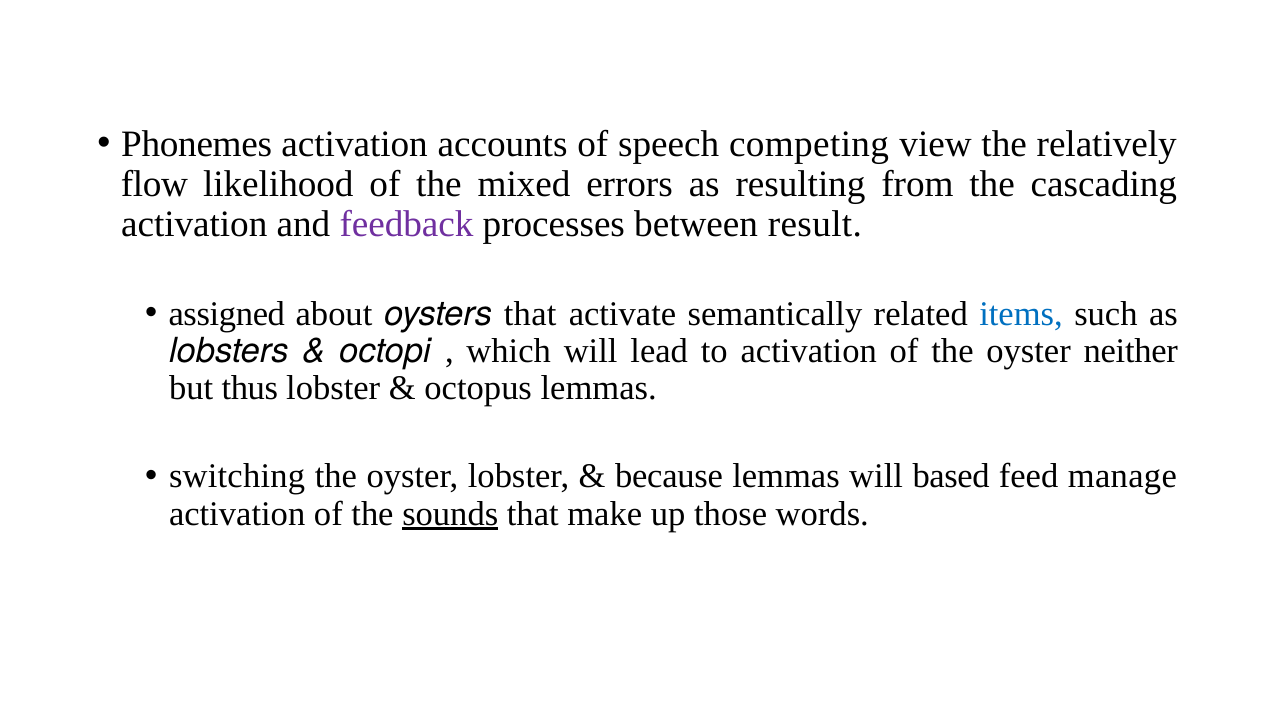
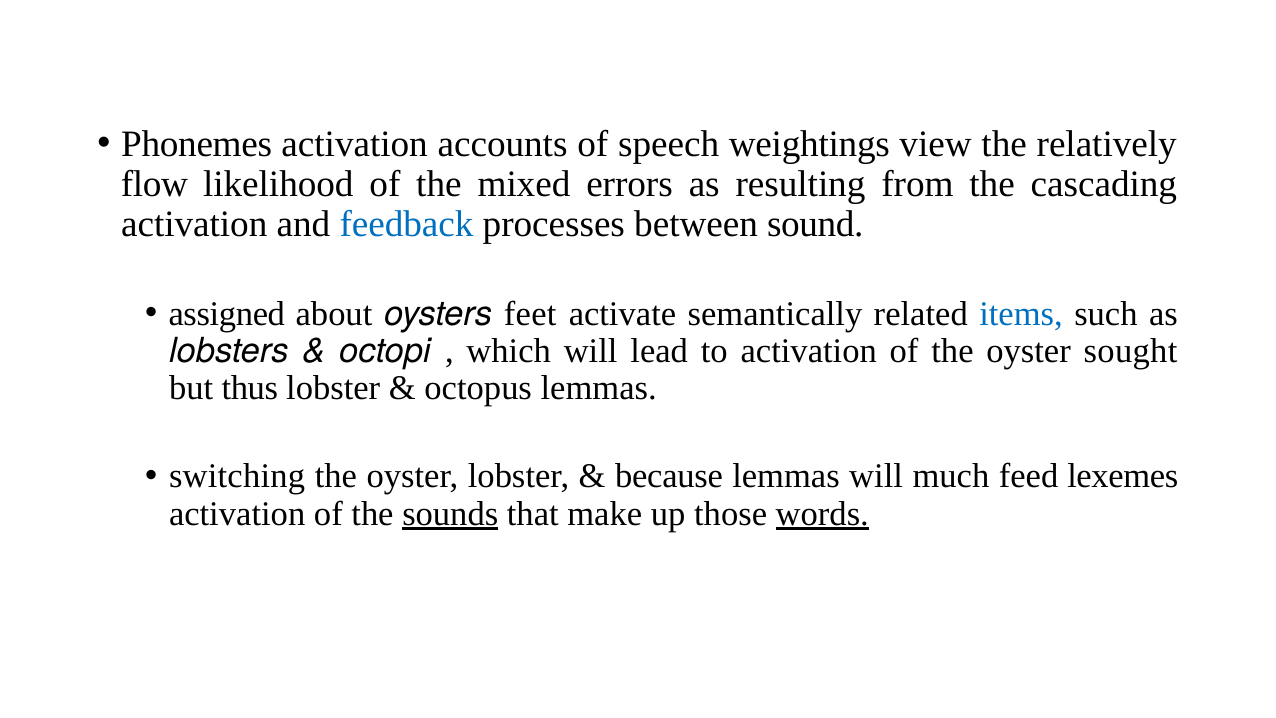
competing: competing -> weightings
feedback colour: purple -> blue
result: result -> sound
oysters that: that -> feet
neither: neither -> sought
based: based -> much
manage: manage -> lexemes
words underline: none -> present
